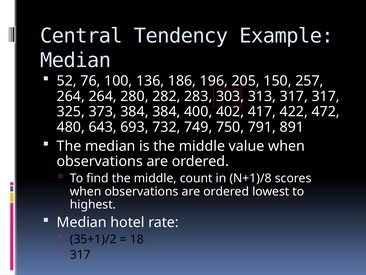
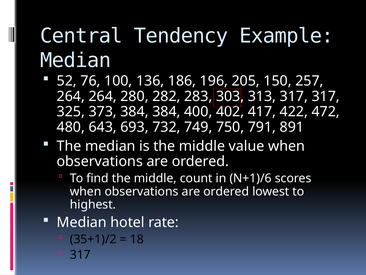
N+1)/8: N+1)/8 -> N+1)/6
